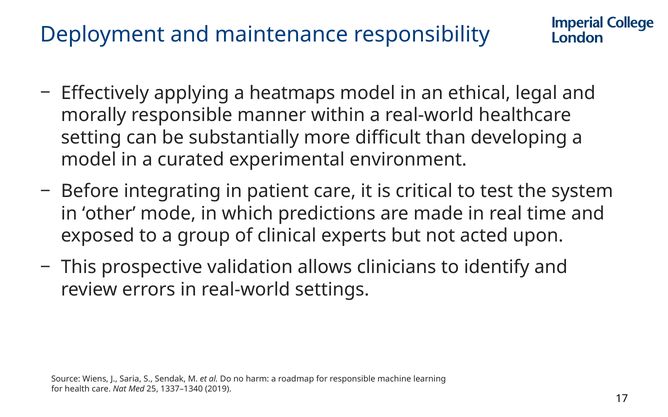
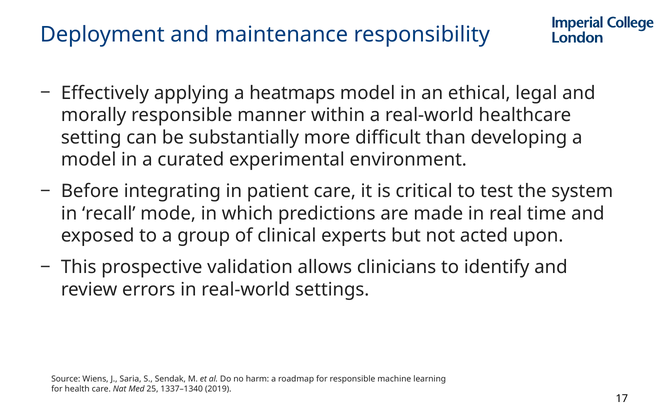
other: other -> recall
